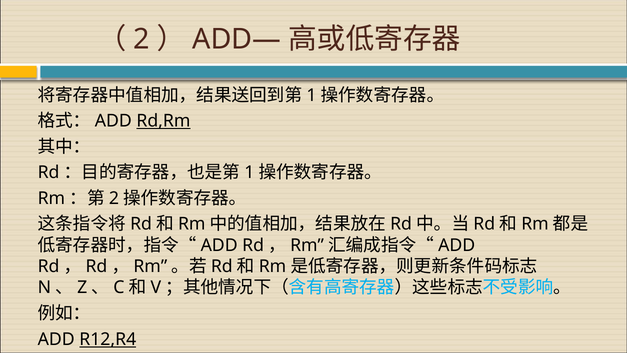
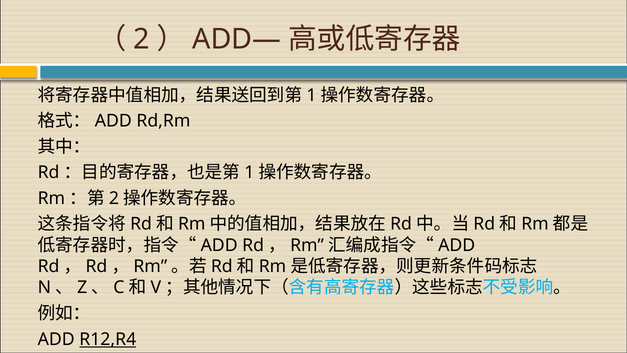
Rd,Rm underline: present -> none
